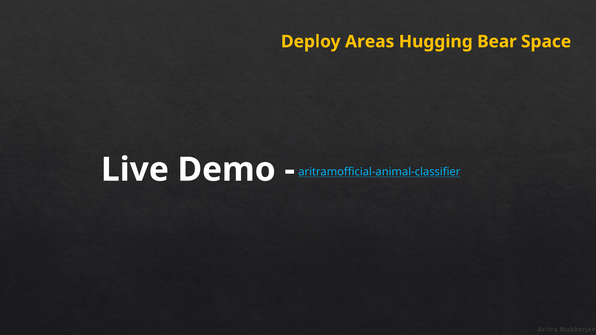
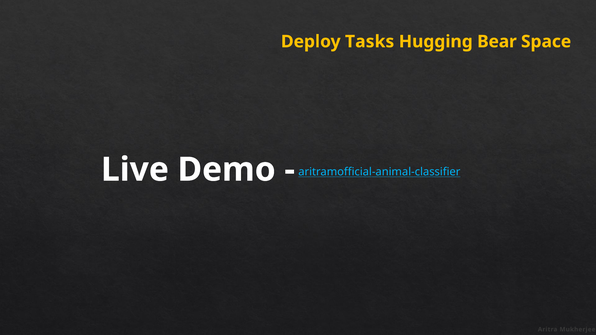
Areas: Areas -> Tasks
